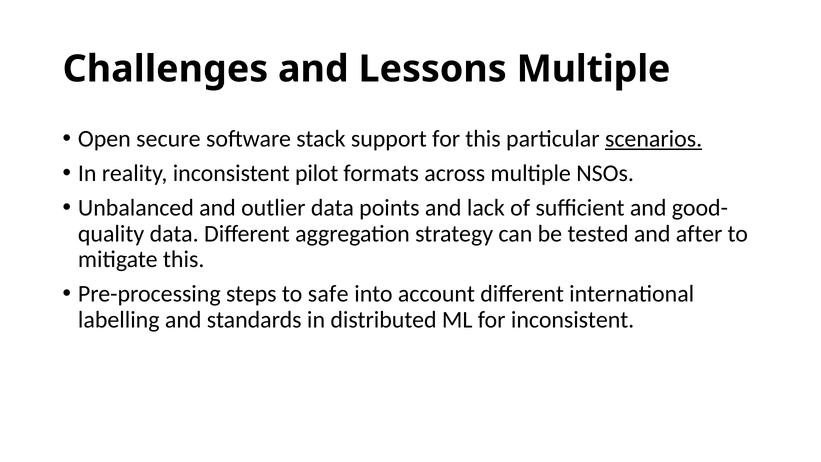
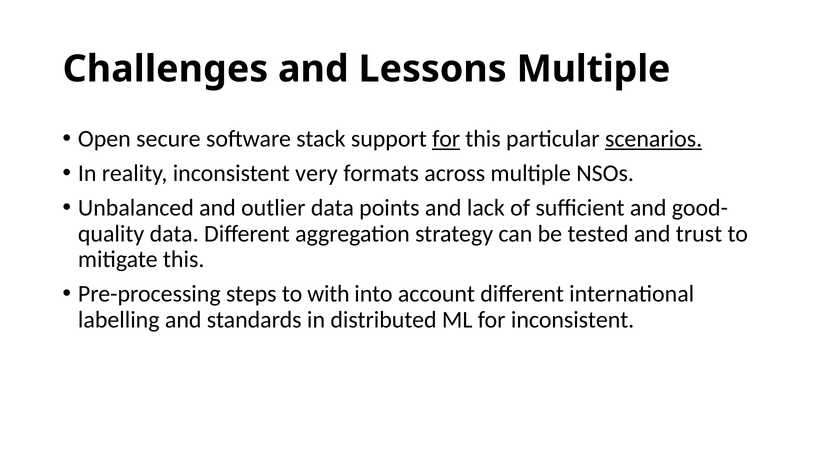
for at (446, 139) underline: none -> present
pilot: pilot -> very
after: after -> trust
safe: safe -> with
